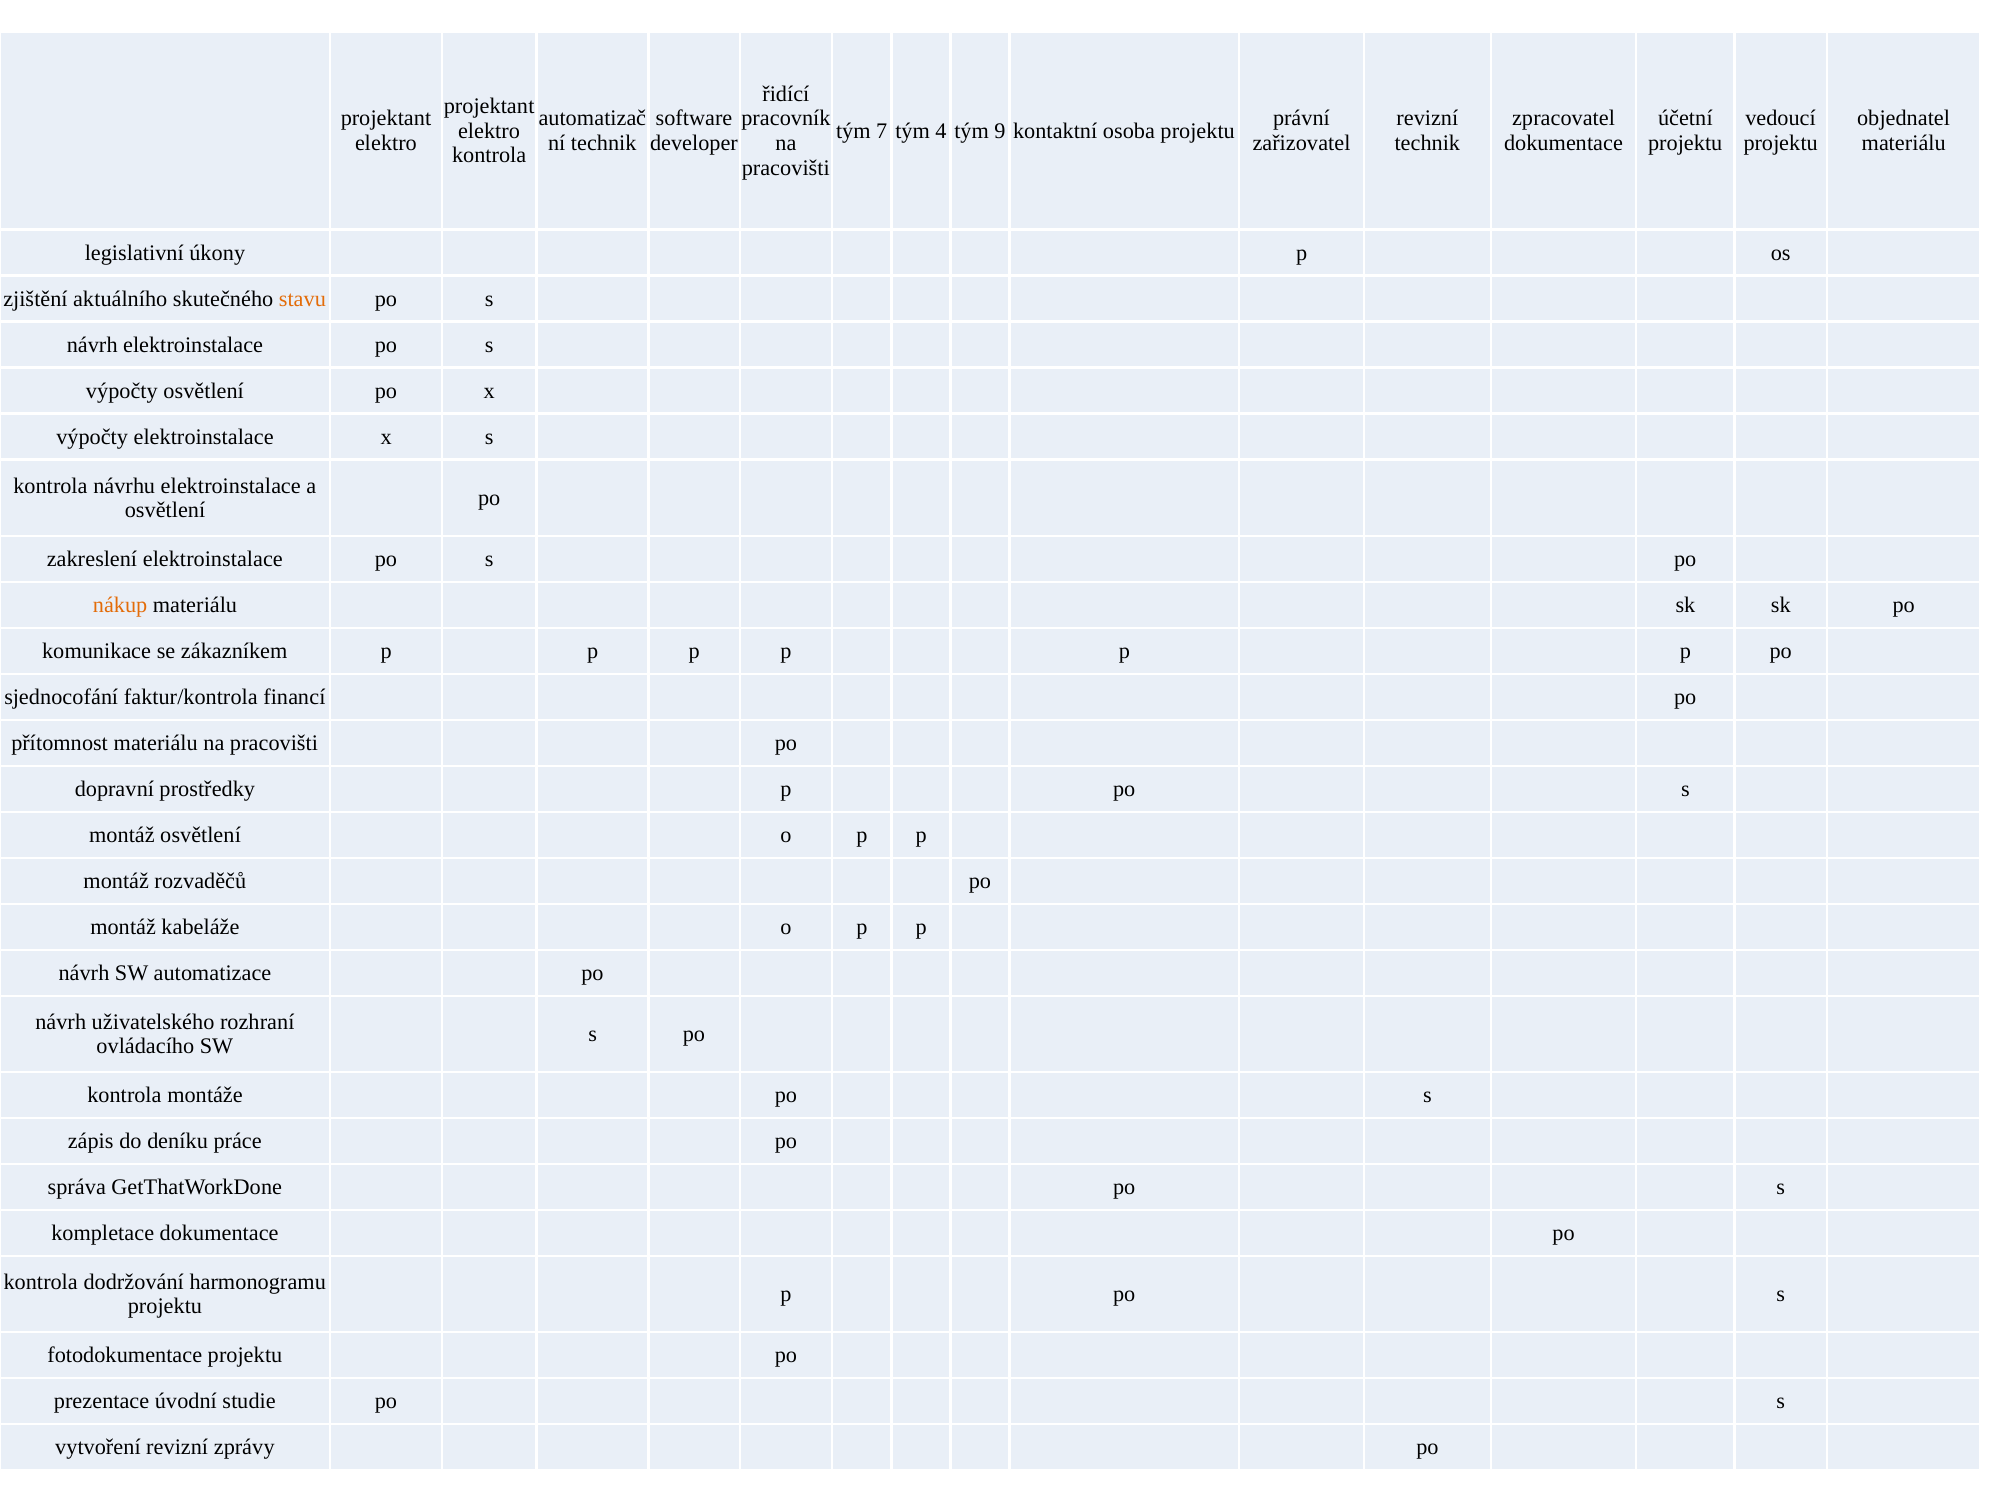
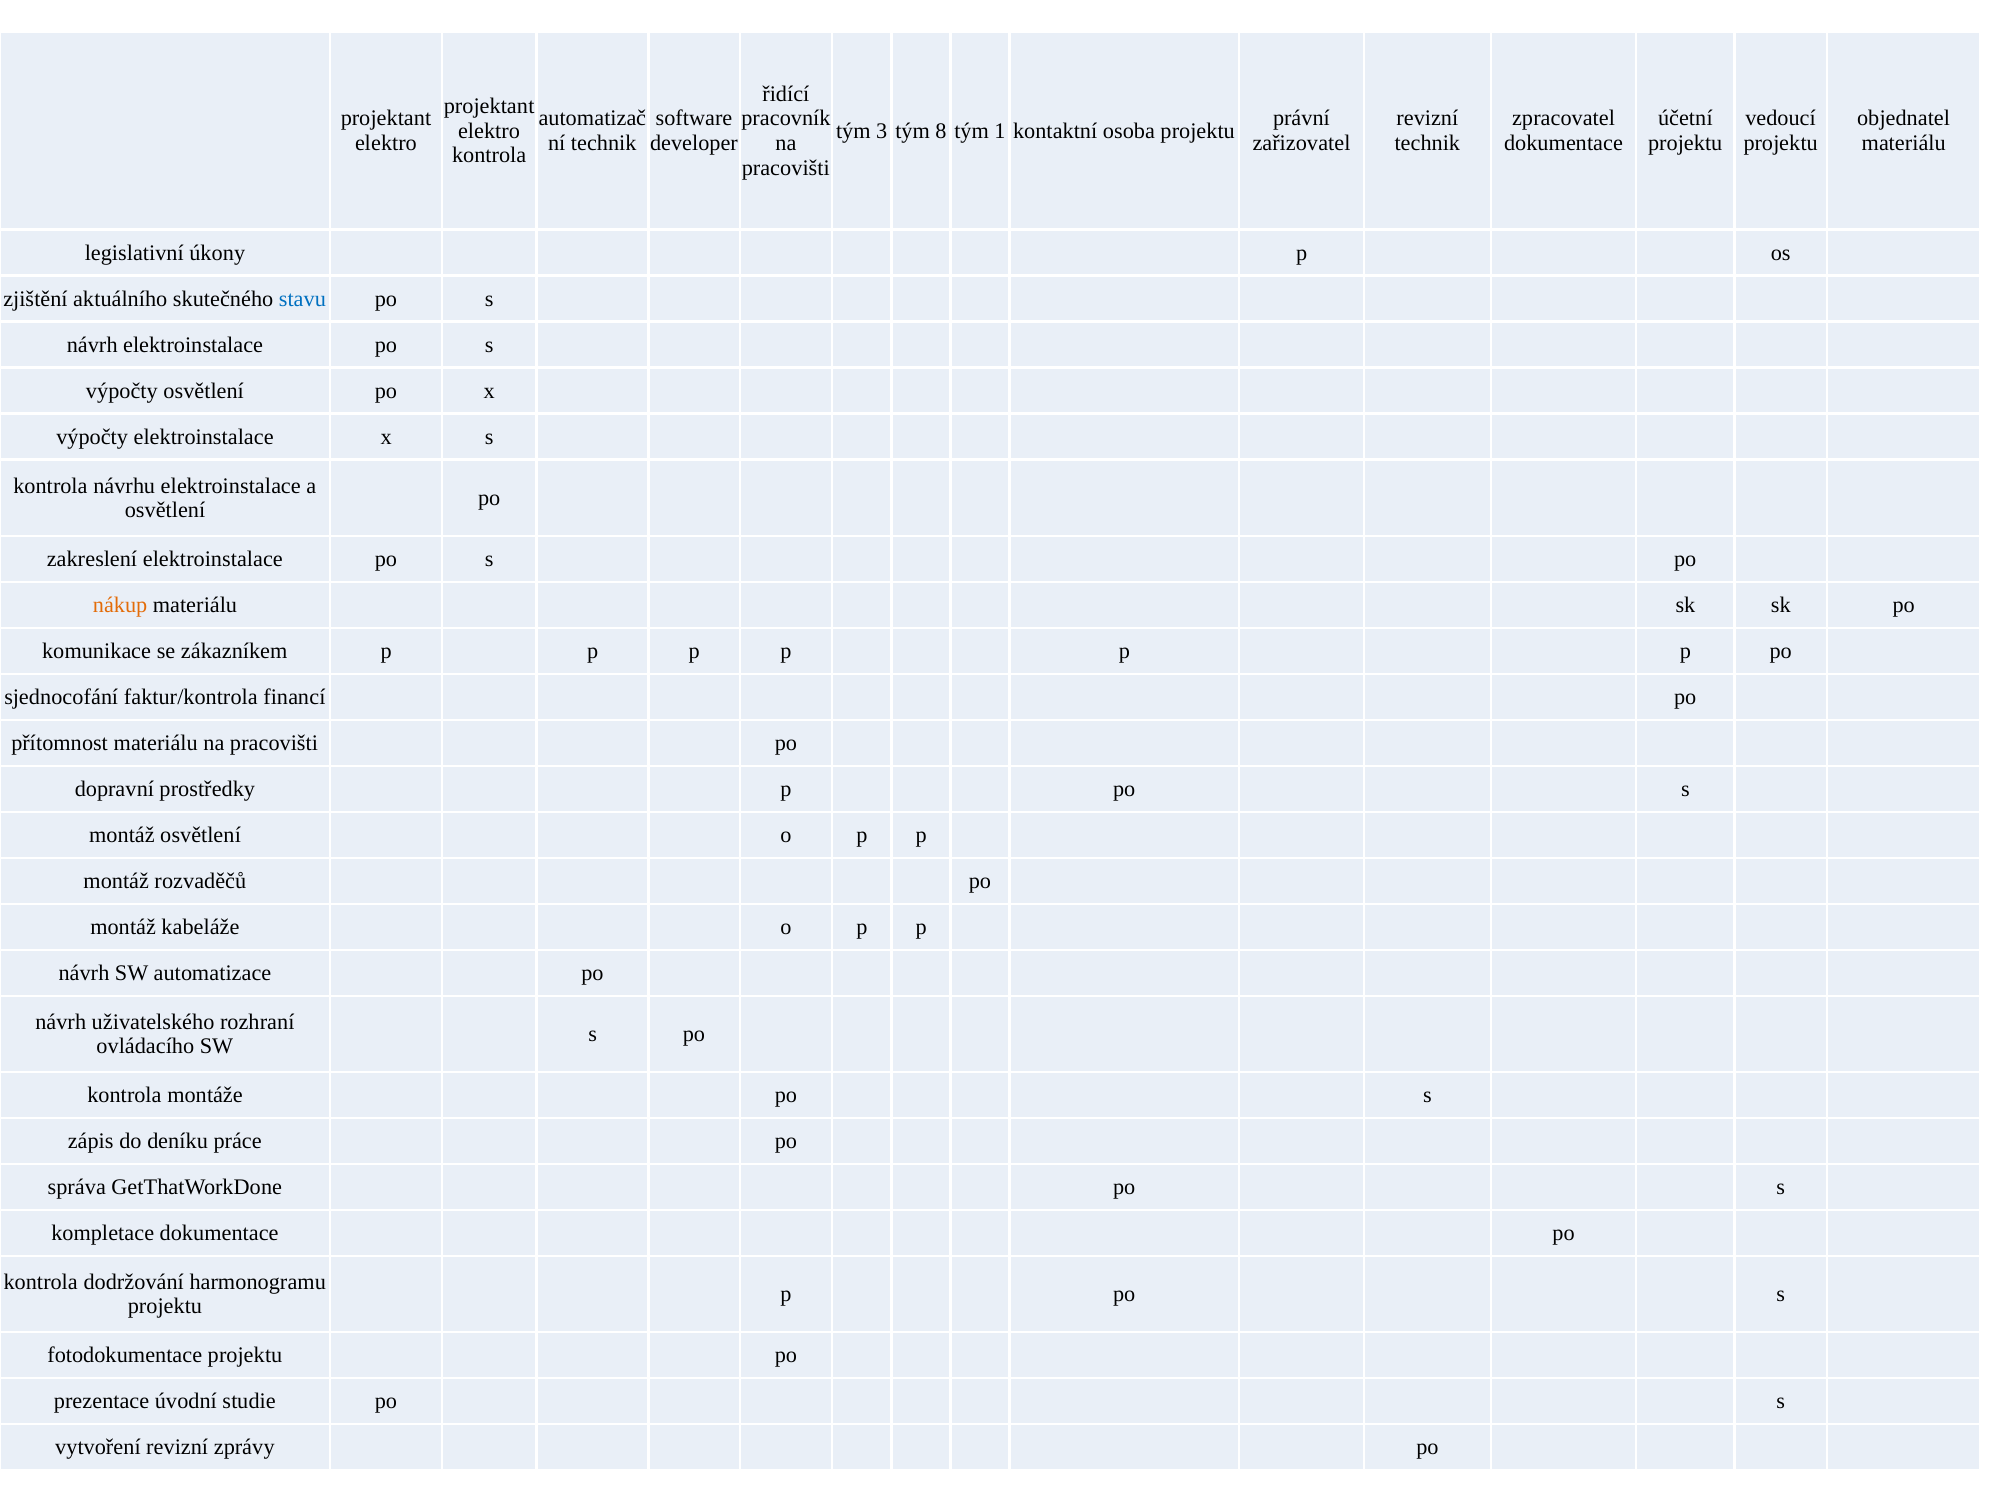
7: 7 -> 3
4: 4 -> 8
9: 9 -> 1
stavu colour: orange -> blue
